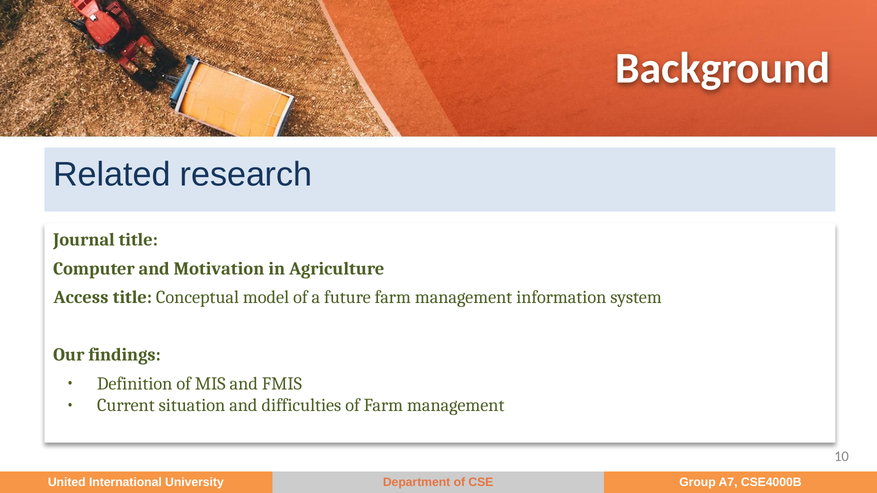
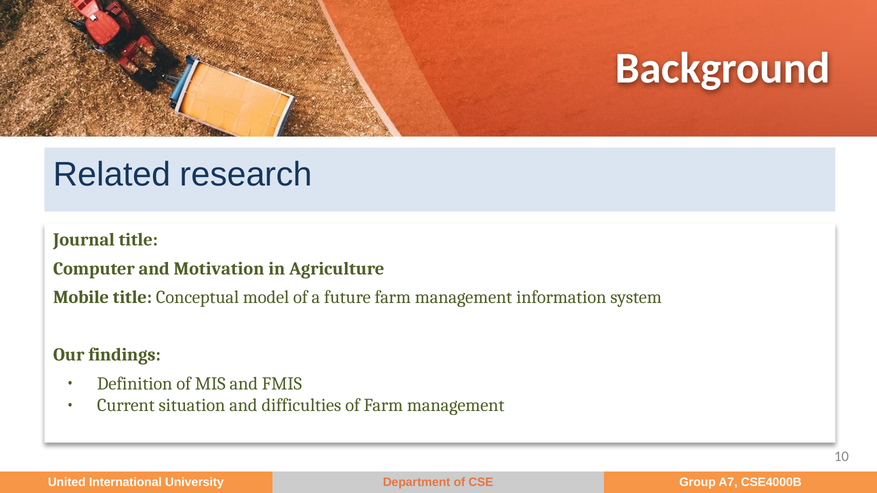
Access: Access -> Mobile
